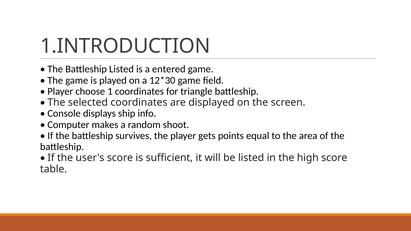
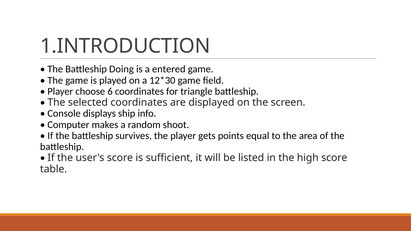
Battleship Listed: Listed -> Doing
1: 1 -> 6
